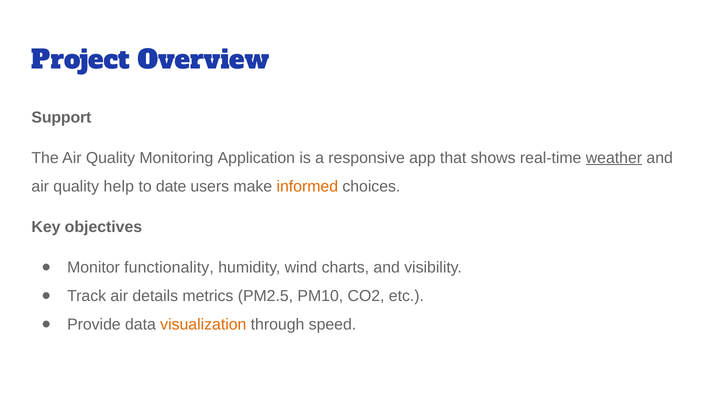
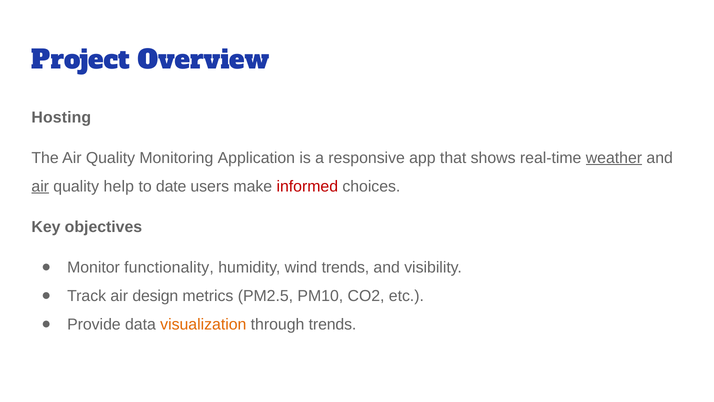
Support: Support -> Hosting
air at (40, 186) underline: none -> present
informed colour: orange -> red
wind charts: charts -> trends
details: details -> design
through speed: speed -> trends
